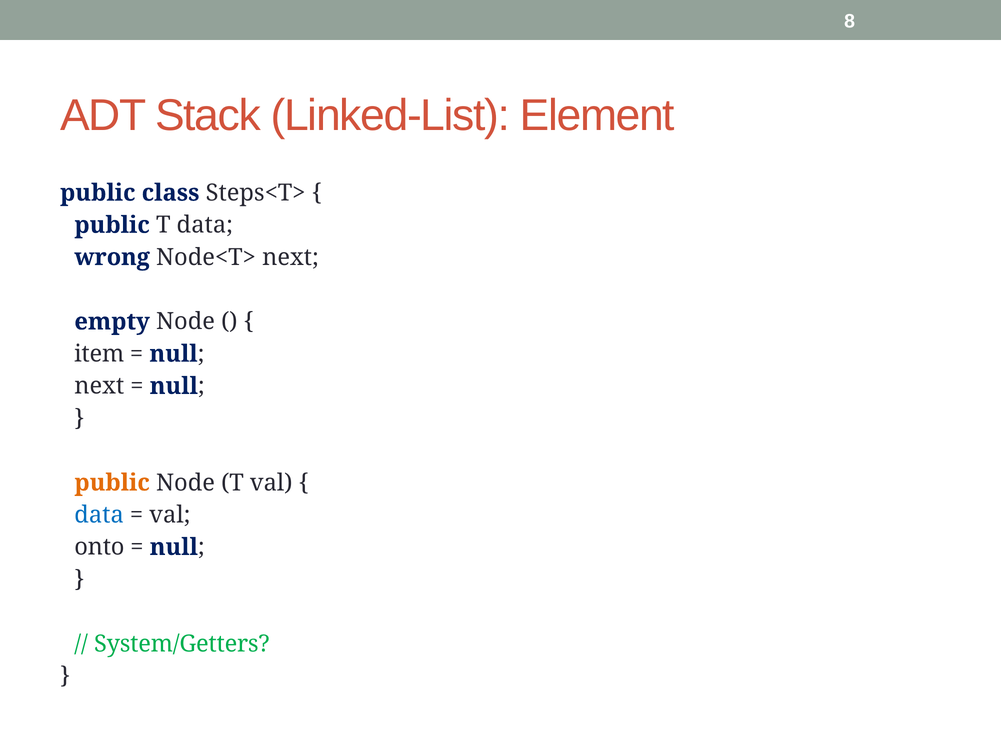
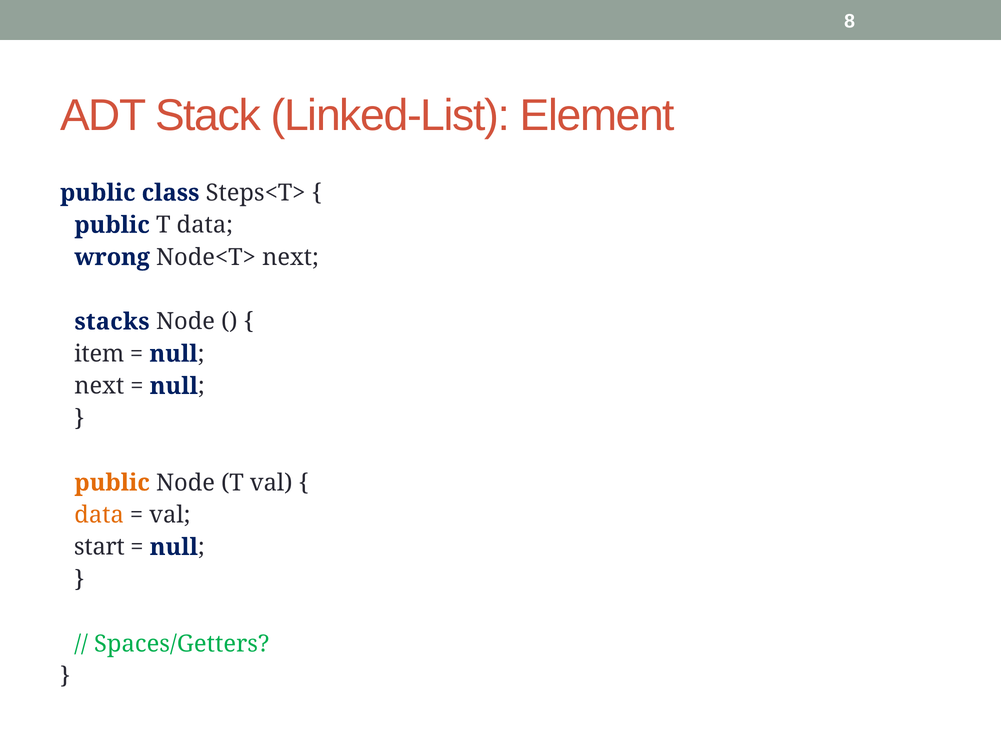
empty: empty -> stacks
data at (99, 515) colour: blue -> orange
onto: onto -> start
System/Getters: System/Getters -> Spaces/Getters
